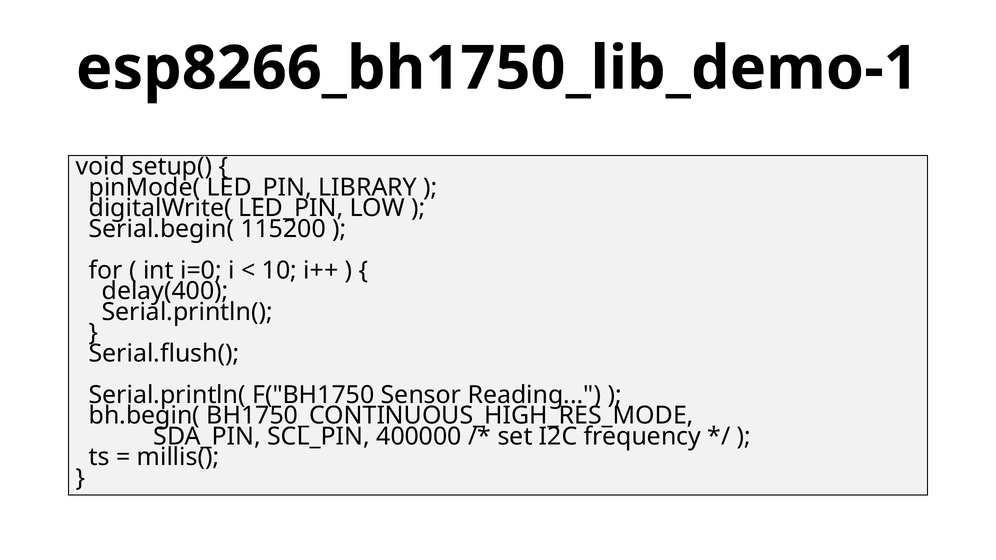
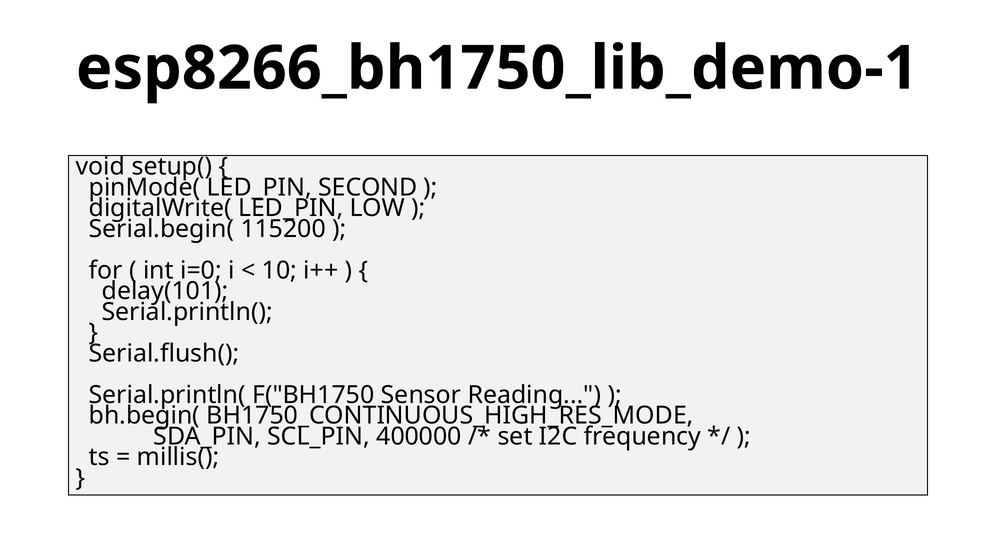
LIBRARY: LIBRARY -> SECOND
delay(400: delay(400 -> delay(101
